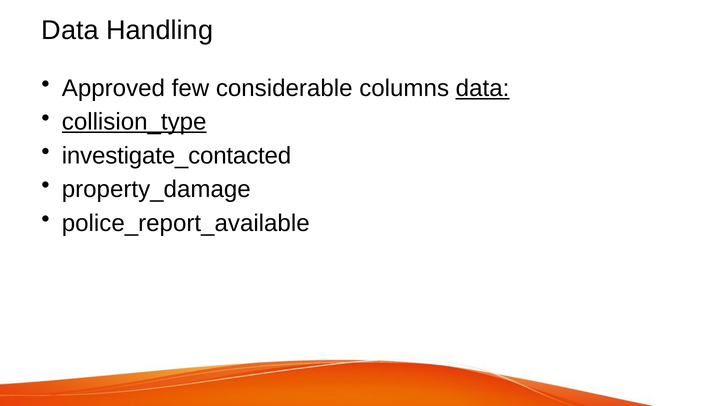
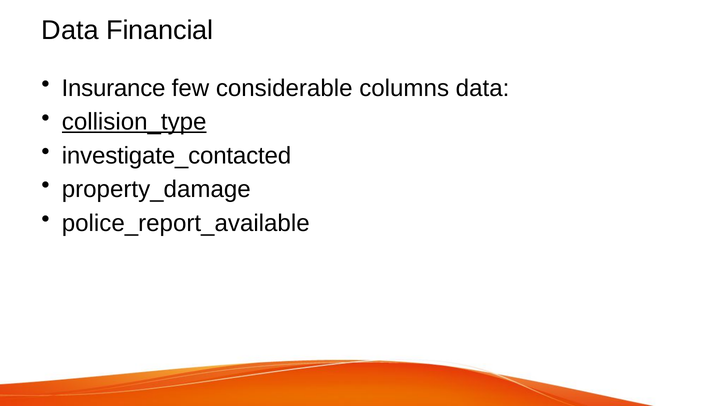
Handling: Handling -> Financial
Approved: Approved -> Insurance
data at (483, 88) underline: present -> none
